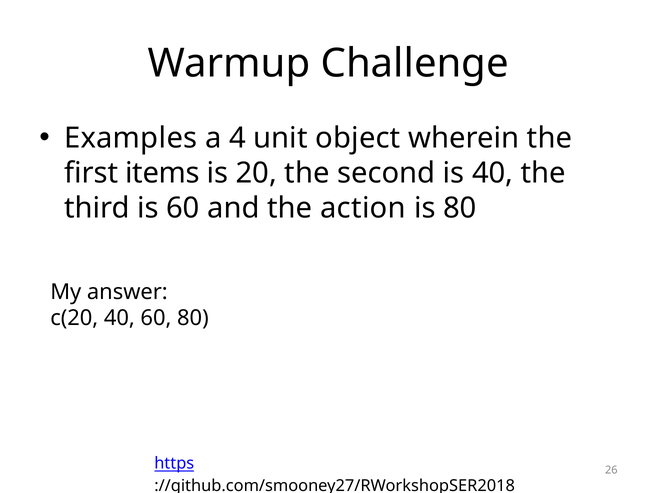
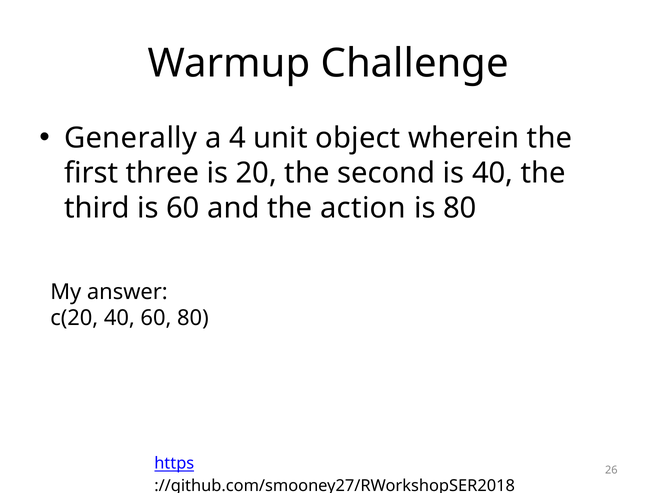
Examples: Examples -> Generally
items: items -> three
